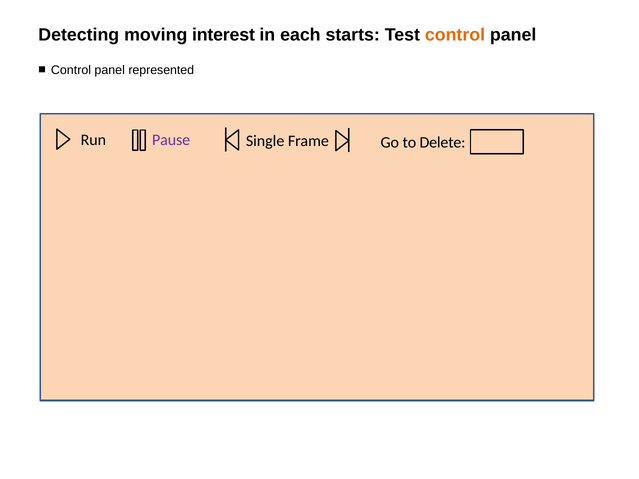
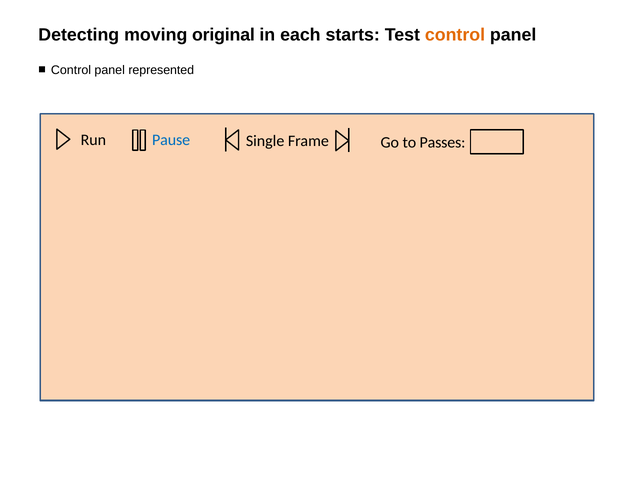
interest: interest -> original
Pause colour: purple -> blue
Delete: Delete -> Passes
